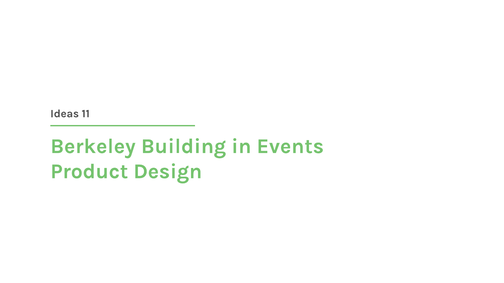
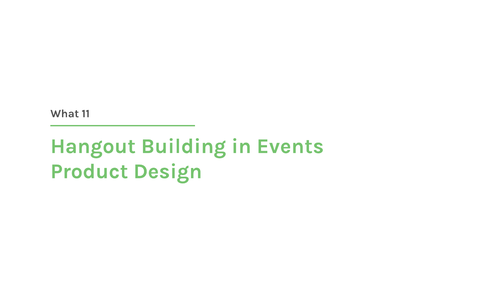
Ideas: Ideas -> What
Berkeley: Berkeley -> Hangout
